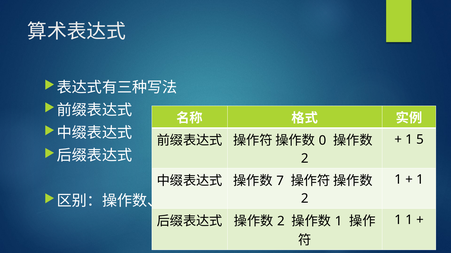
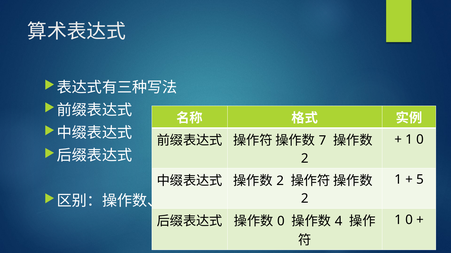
0: 0 -> 7
5 at (420, 140): 5 -> 0
7 at (280, 181): 7 -> 2
1 at (420, 180): 1 -> 5
2 at (281, 222): 2 -> 0
1 at (339, 222): 1 -> 4
1 at (409, 220): 1 -> 0
